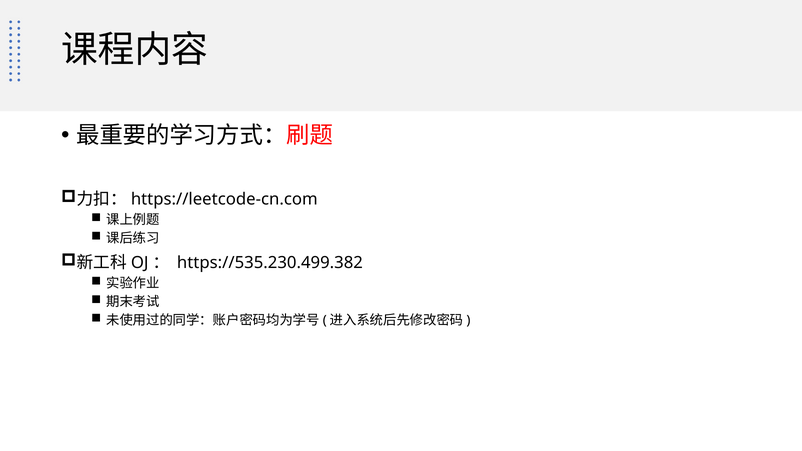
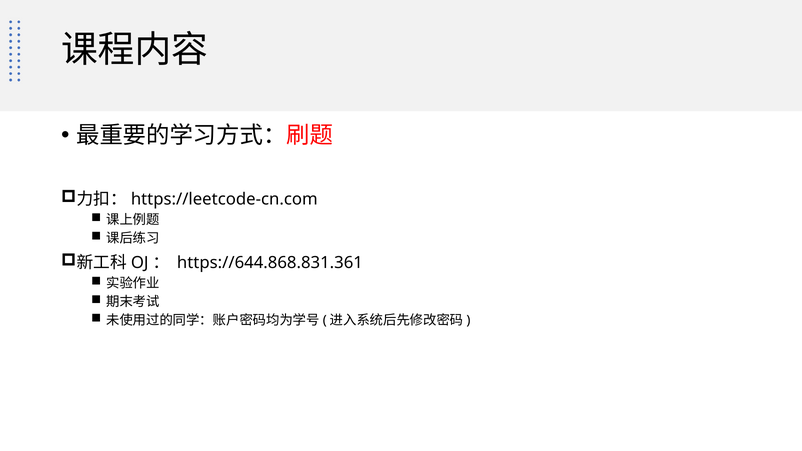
https://535.230.499.382: https://535.230.499.382 -> https://644.868.831.361
